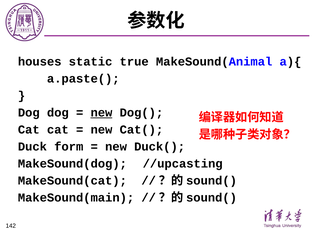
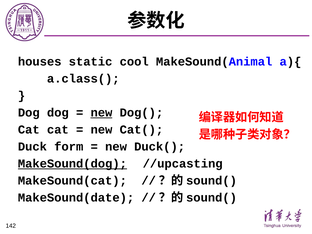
true: true -> cool
a.paste(: a.paste( -> a.class(
MakeSound(dog underline: none -> present
MakeSound(main: MakeSound(main -> MakeSound(date
